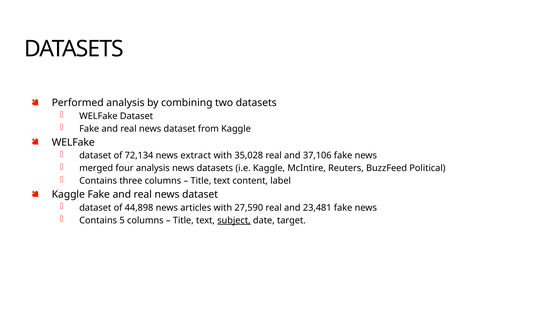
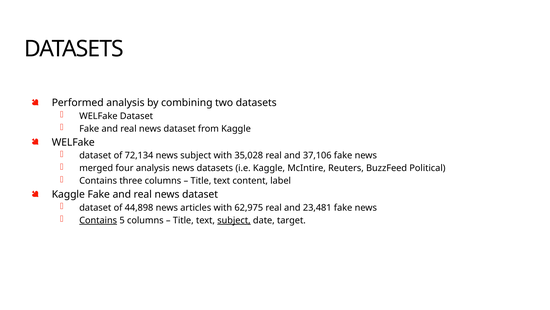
news extract: extract -> subject
27,590: 27,590 -> 62,975
Contains at (98, 220) underline: none -> present
